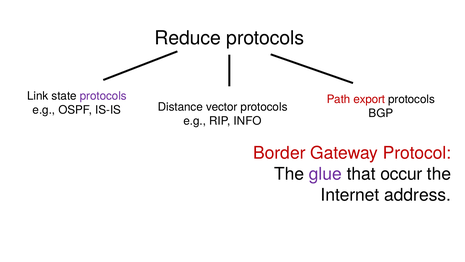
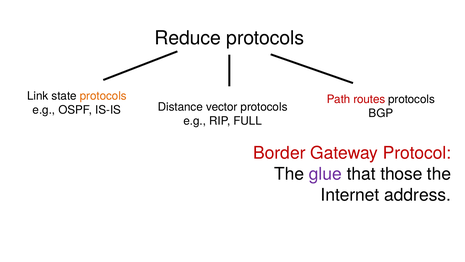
protocols at (103, 96) colour: purple -> orange
export: export -> routes
INFO: INFO -> FULL
occur: occur -> those
